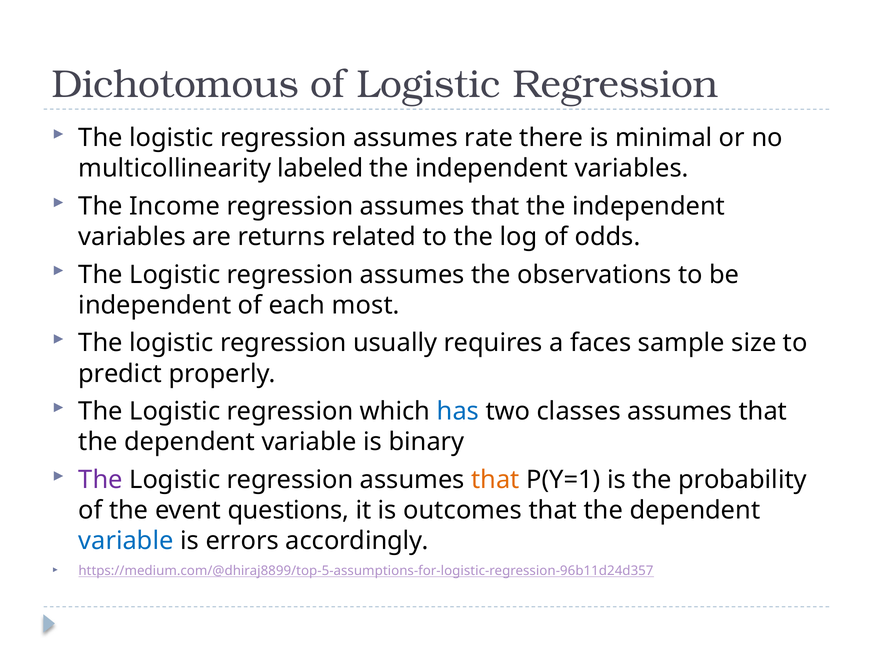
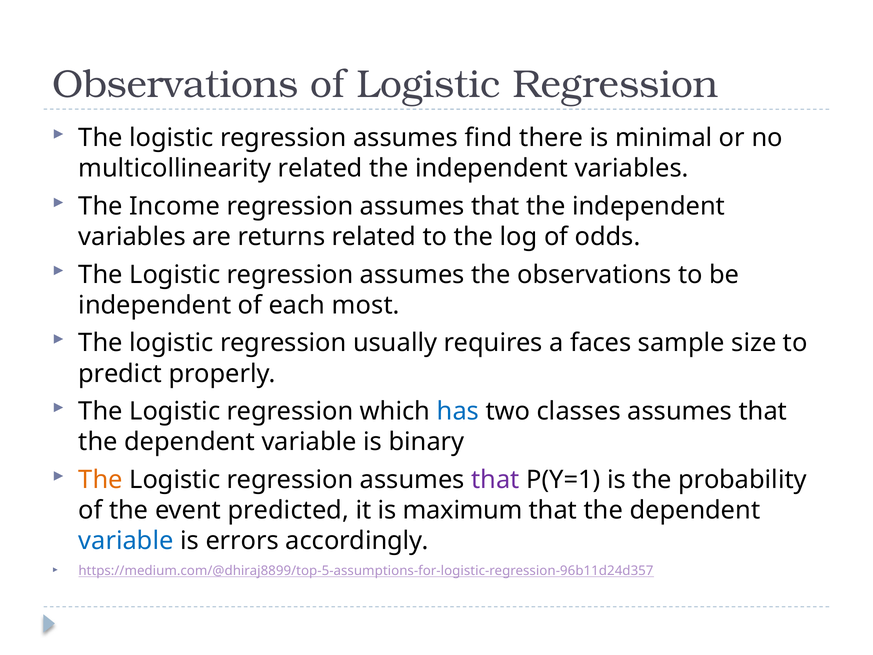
Dichotomous at (175, 84): Dichotomous -> Observations
rate: rate -> find
multicollinearity labeled: labeled -> related
The at (101, 480) colour: purple -> orange
that at (495, 480) colour: orange -> purple
questions: questions -> predicted
outcomes: outcomes -> maximum
